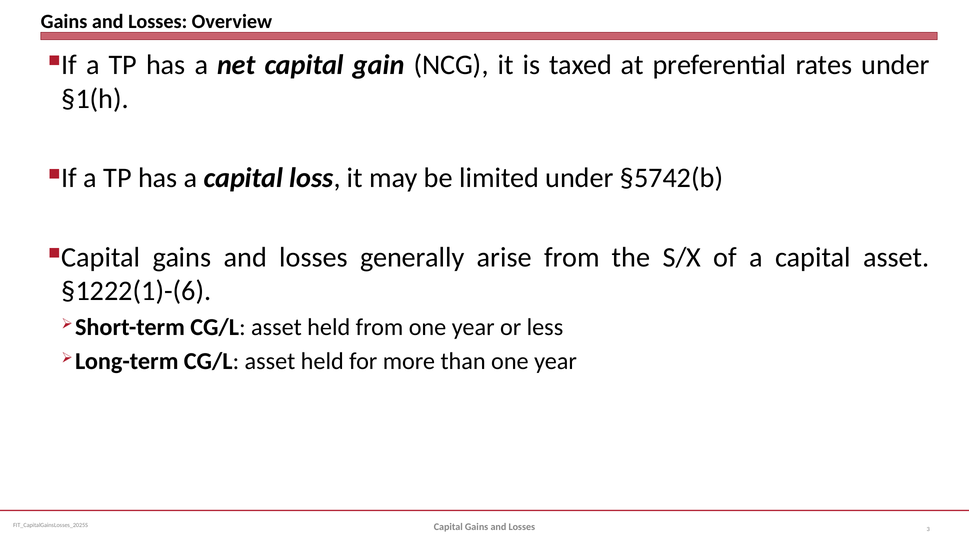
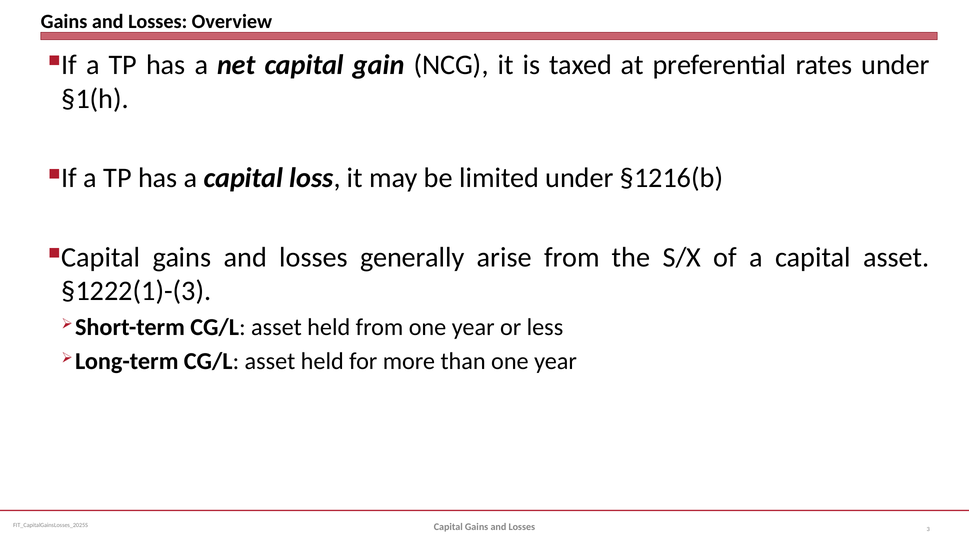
§5742(b: §5742(b -> §1216(b
§1222(1)-(6: §1222(1)-(6 -> §1222(1)-(3
